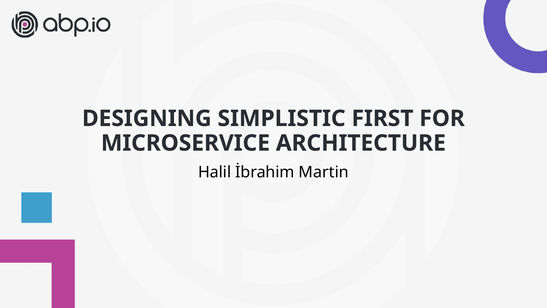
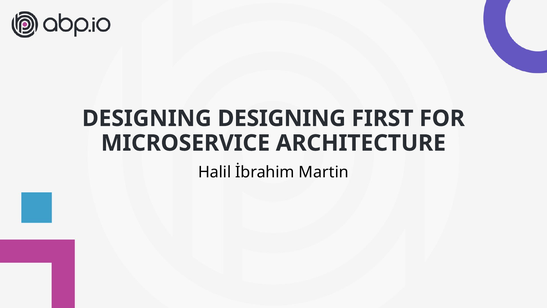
DESIGNING SIMPLISTIC: SIMPLISTIC -> DESIGNING
